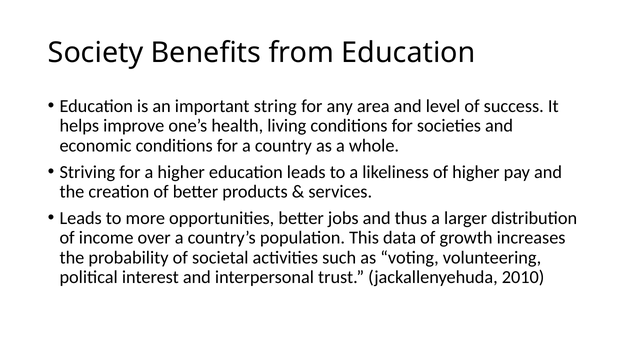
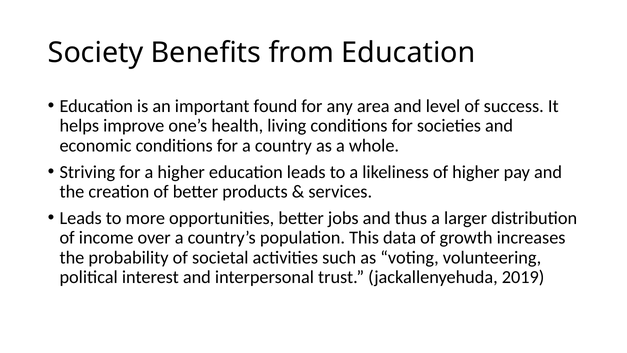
string: string -> found
2010: 2010 -> 2019
